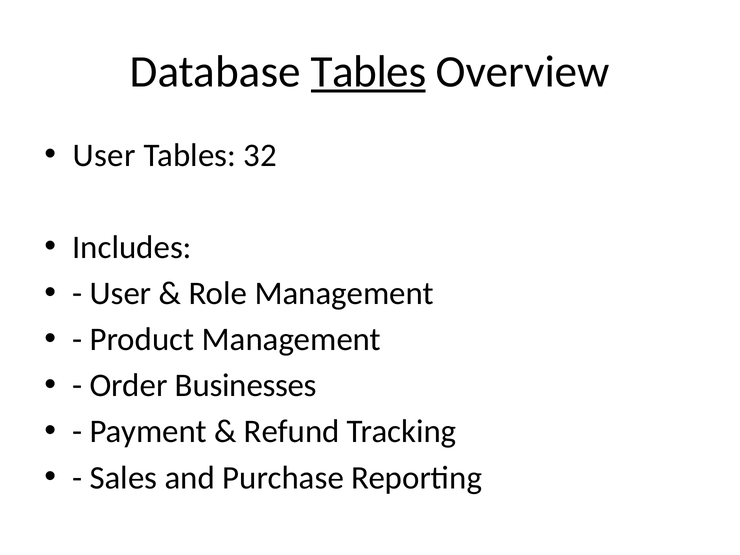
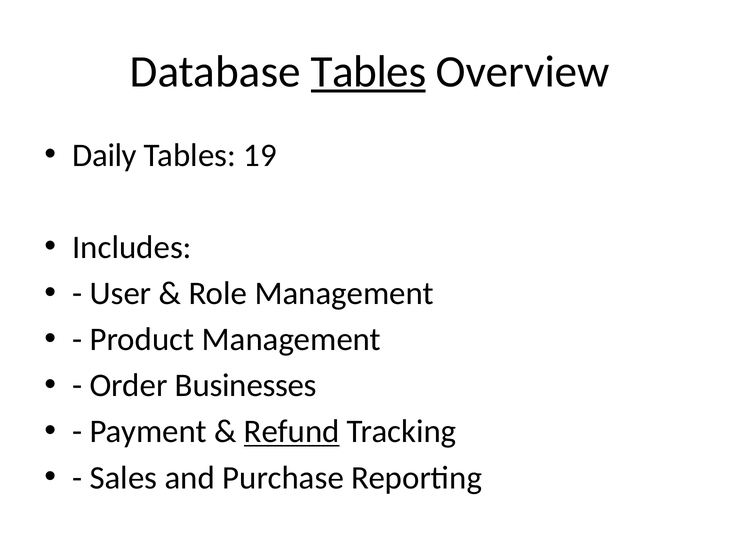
User at (104, 155): User -> Daily
32: 32 -> 19
Refund underline: none -> present
